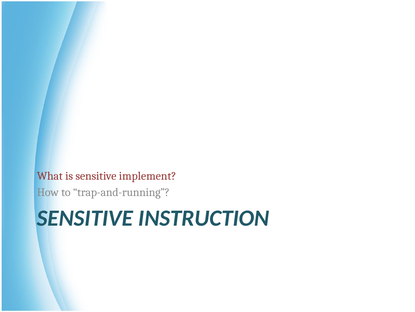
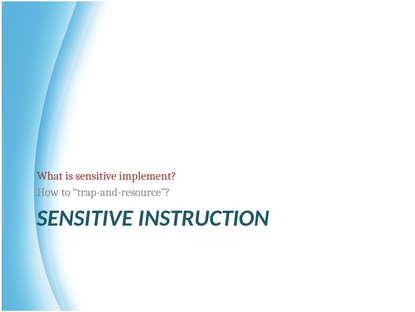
trap-and-running: trap-and-running -> trap-and-resource
